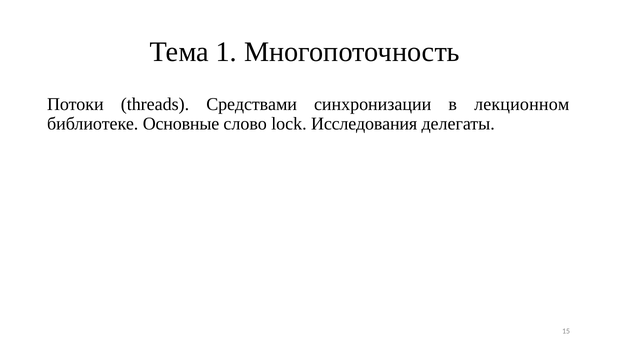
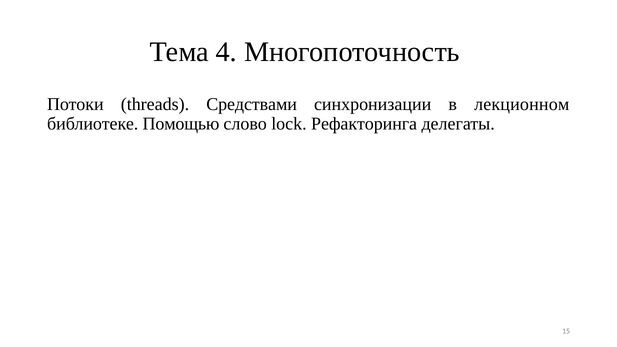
1: 1 -> 4
Основные: Основные -> Помощью
Исследования: Исследования -> Рефакторинга
